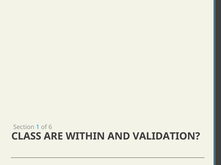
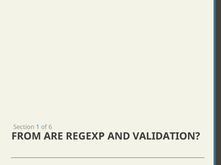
CLASS: CLASS -> FROM
WITHIN: WITHIN -> REGEXP
